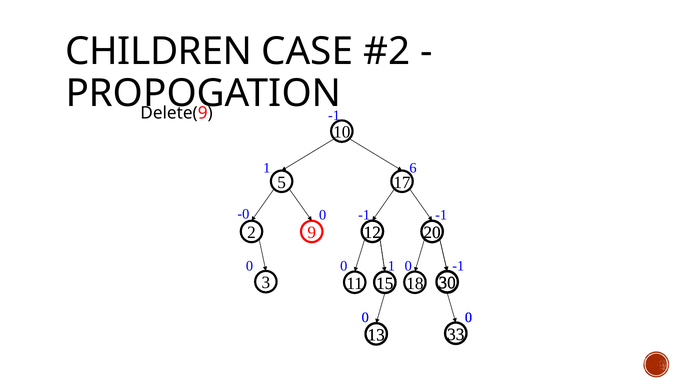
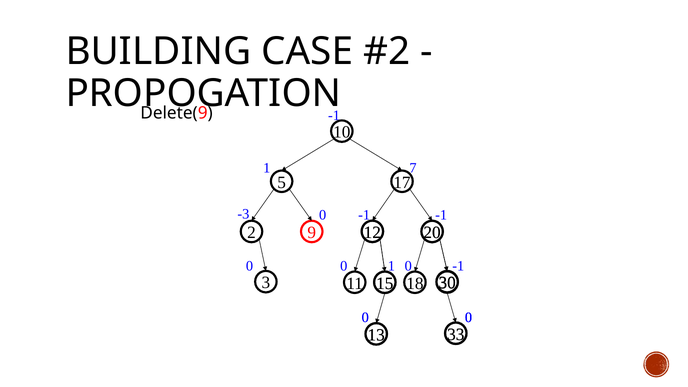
CHILDREN: CHILDREN -> BUILDING
6: 6 -> 7
-0: -0 -> -3
